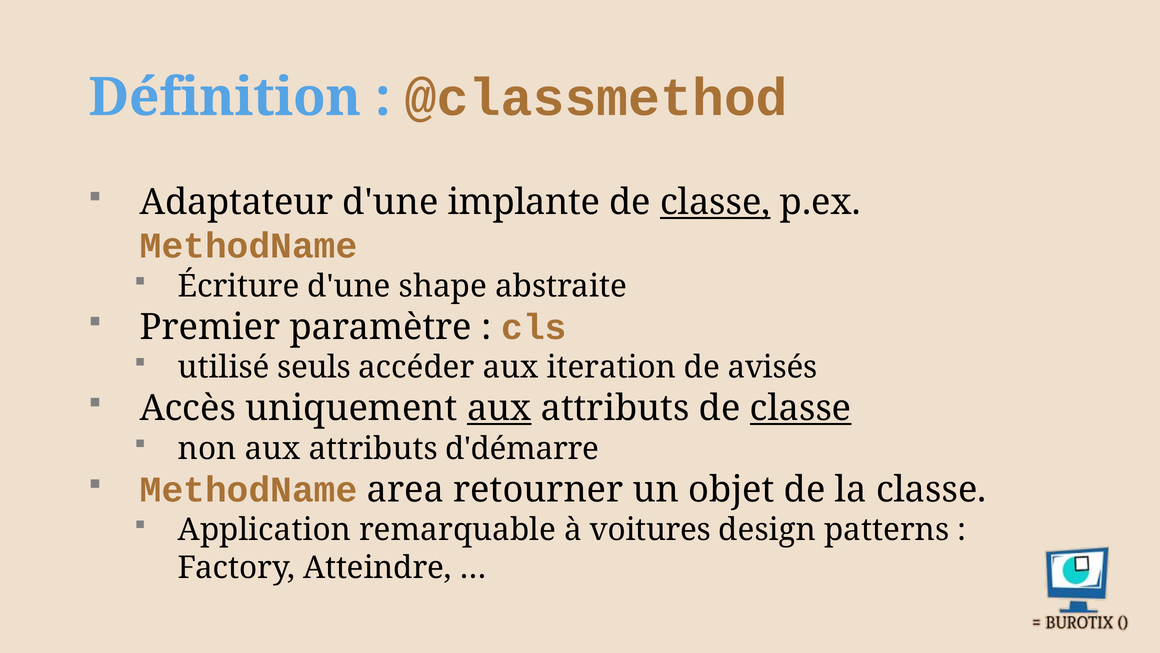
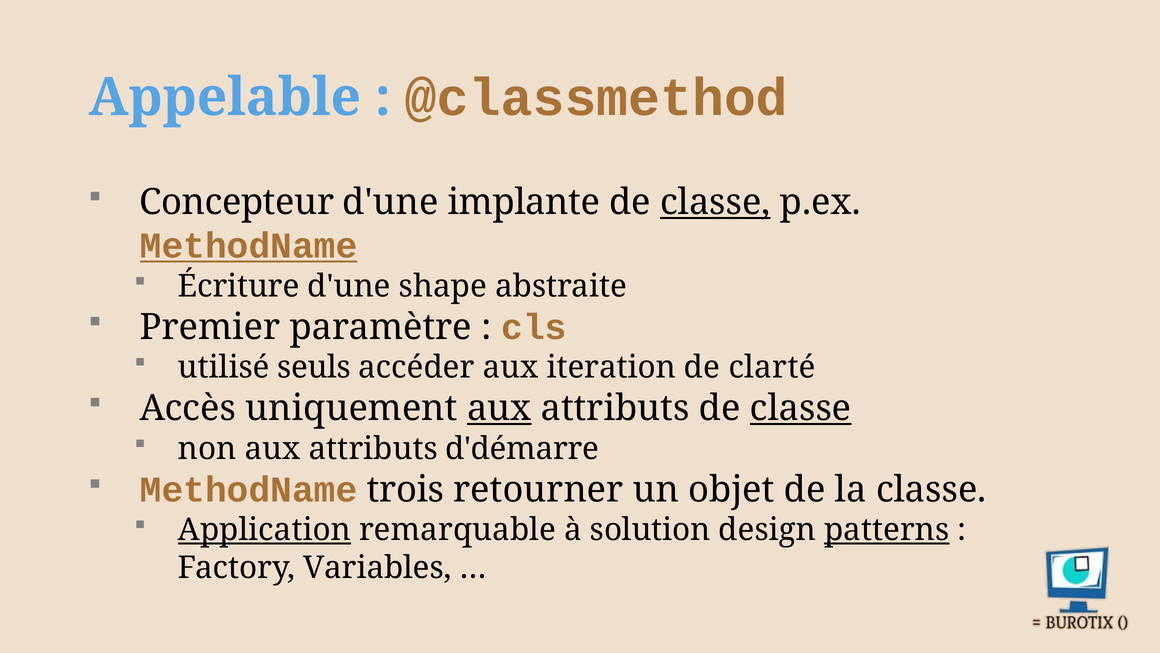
Définition: Définition -> Appelable
Adaptateur: Adaptateur -> Concepteur
MethodName at (249, 246) underline: none -> present
avisés: avisés -> clarté
area: area -> trois
Application underline: none -> present
voitures: voitures -> solution
patterns underline: none -> present
Atteindre: Atteindre -> Variables
